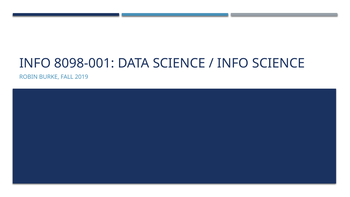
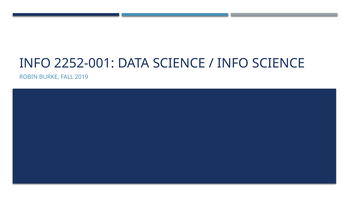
8098-001: 8098-001 -> 2252-001
